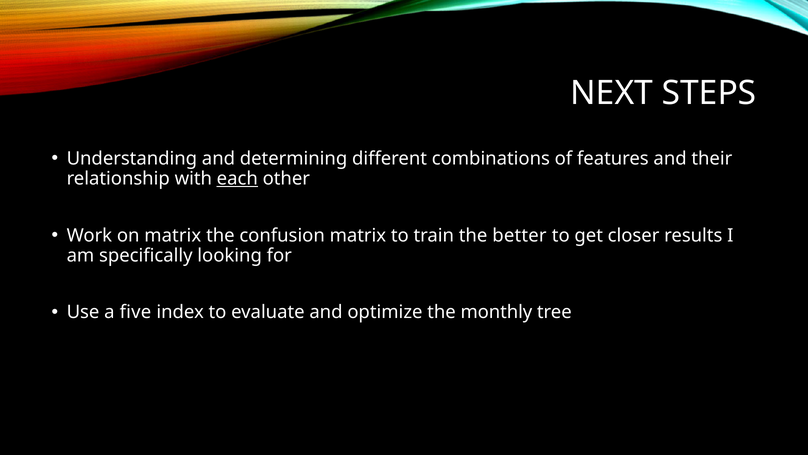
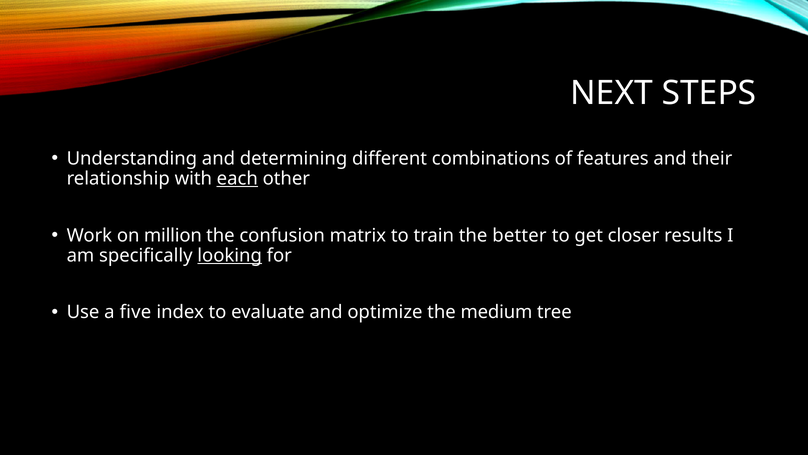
on matrix: matrix -> million
looking underline: none -> present
monthly: monthly -> medium
